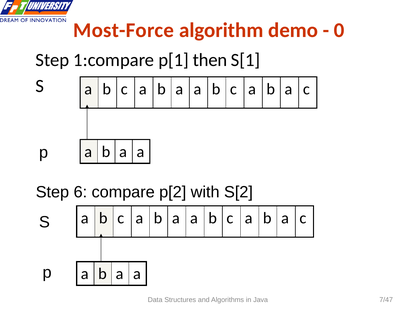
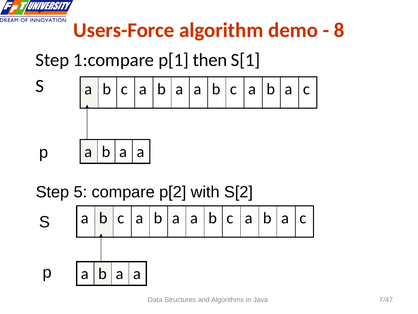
Most-Force: Most-Force -> Users-Force
0: 0 -> 8
6: 6 -> 5
